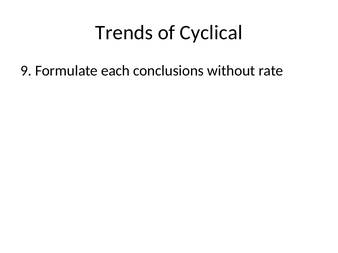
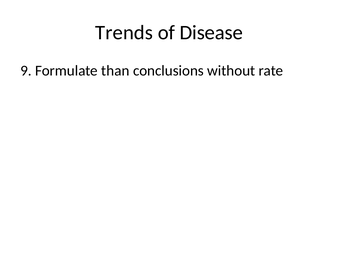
Cyclical: Cyclical -> Disease
each: each -> than
